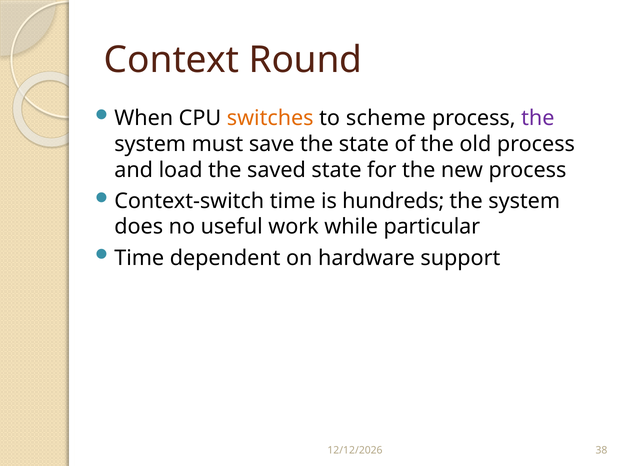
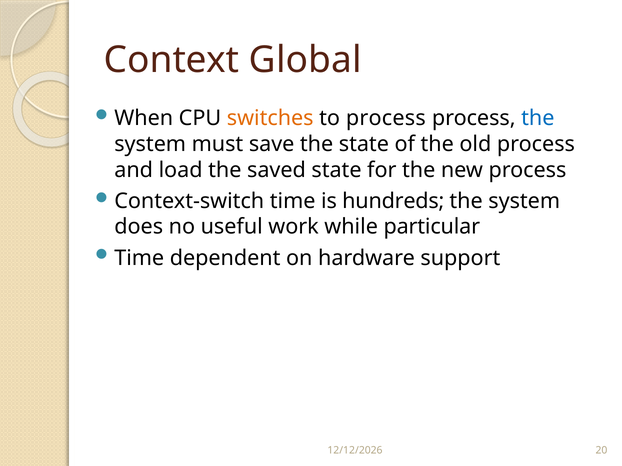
Round: Round -> Global
to scheme: scheme -> process
the at (538, 118) colour: purple -> blue
38: 38 -> 20
